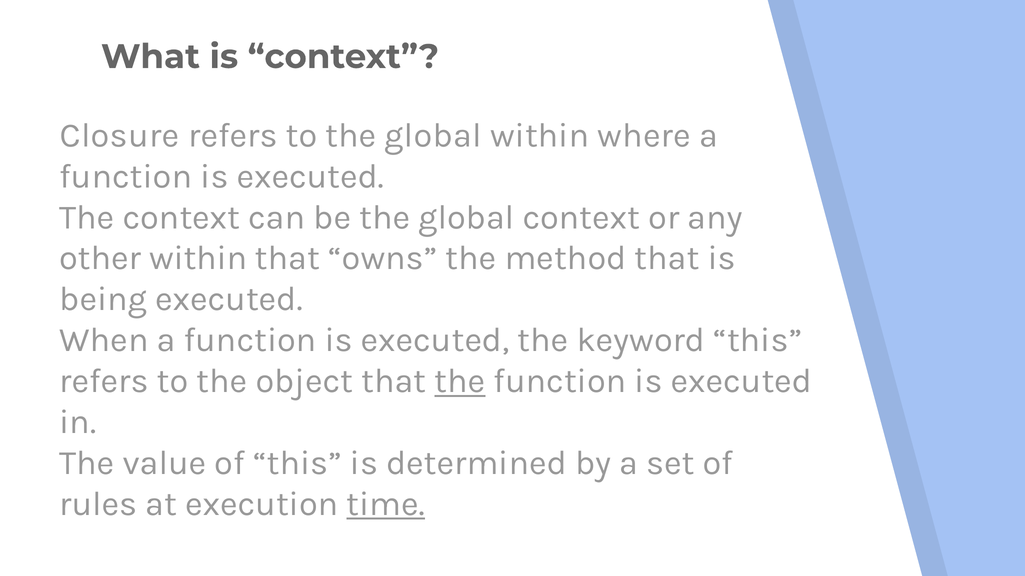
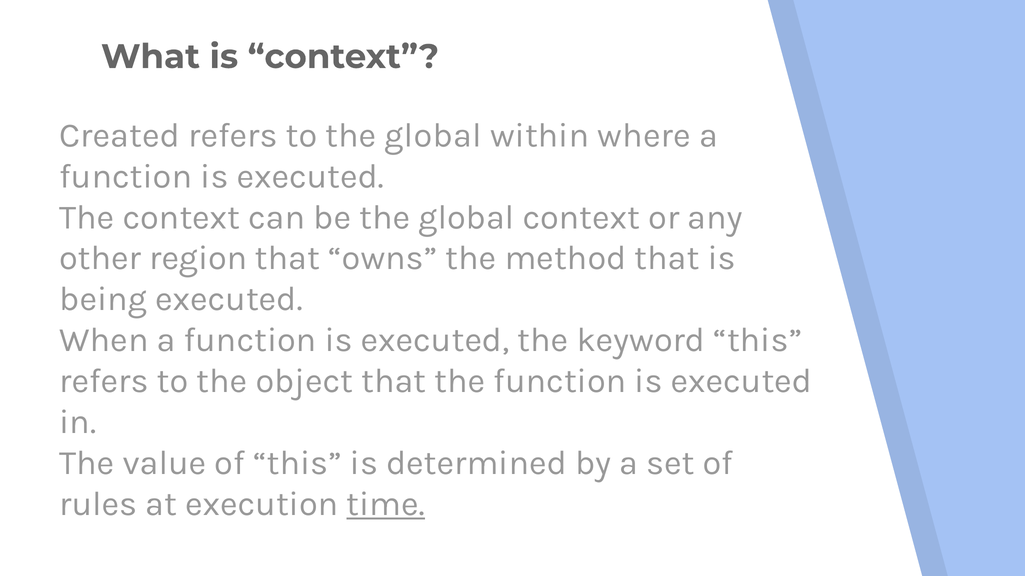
Closure: Closure -> Created
other within: within -> region
the at (460, 381) underline: present -> none
